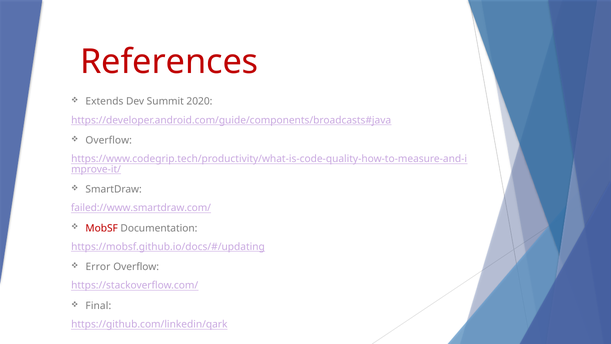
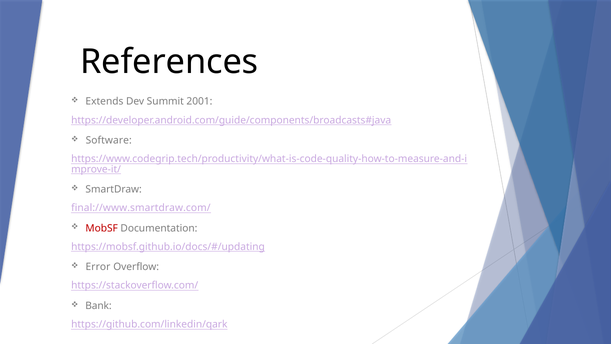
References colour: red -> black
2020: 2020 -> 2001
Overflow at (109, 140): Overflow -> Software
failed://www.smartdraw.com/: failed://www.smartdraw.com/ -> final://www.smartdraw.com/
Final: Final -> Bank
